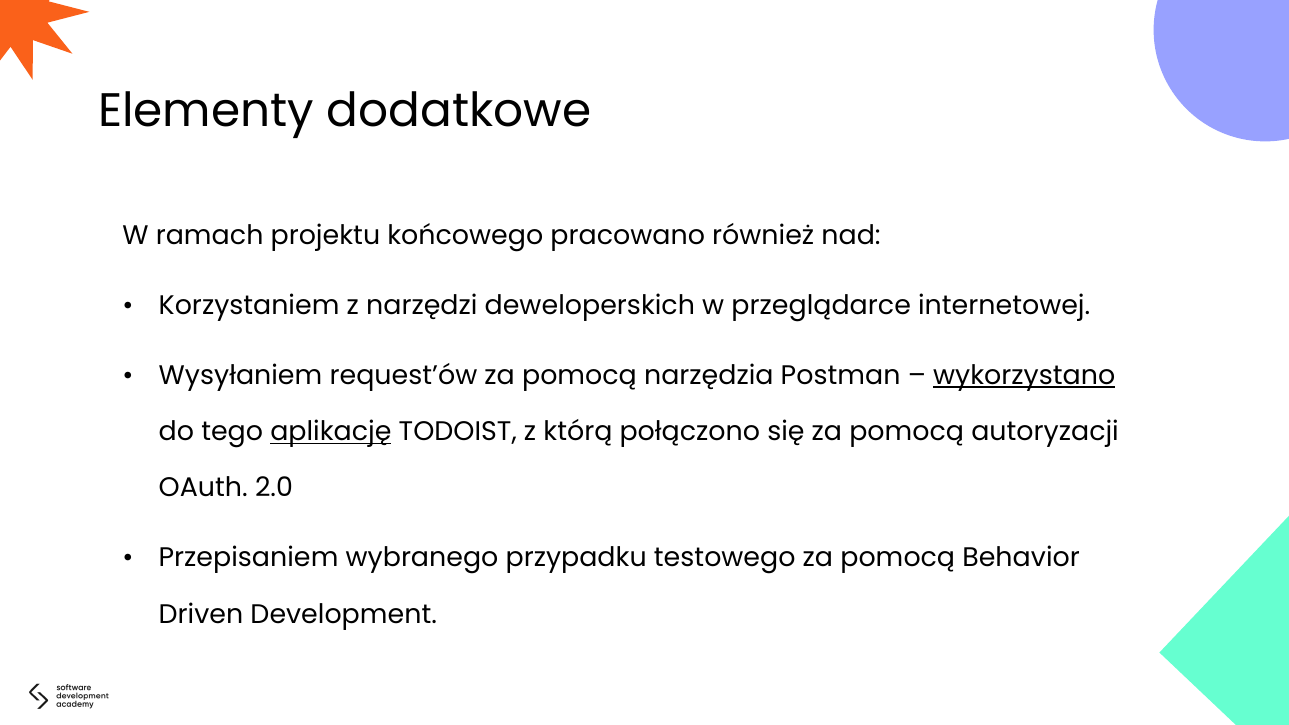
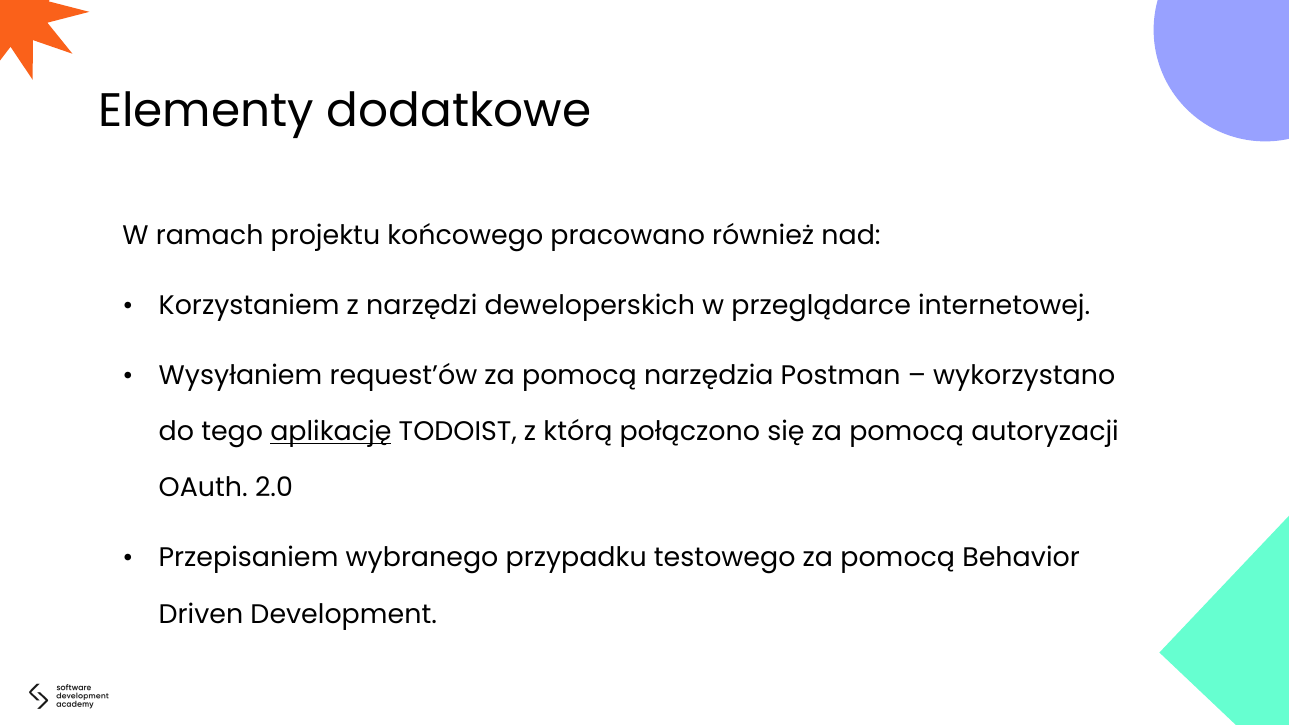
wykorzystano underline: present -> none
